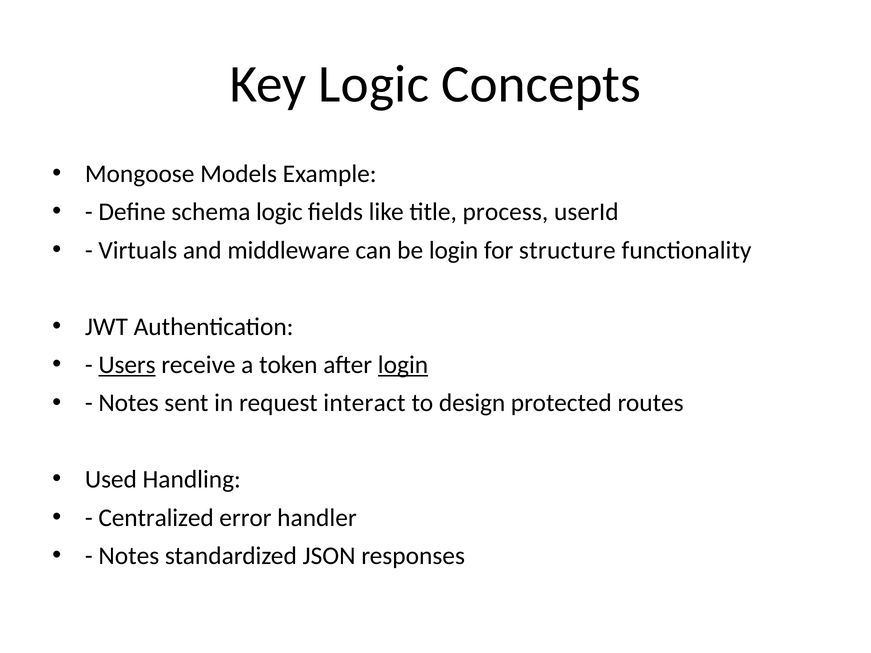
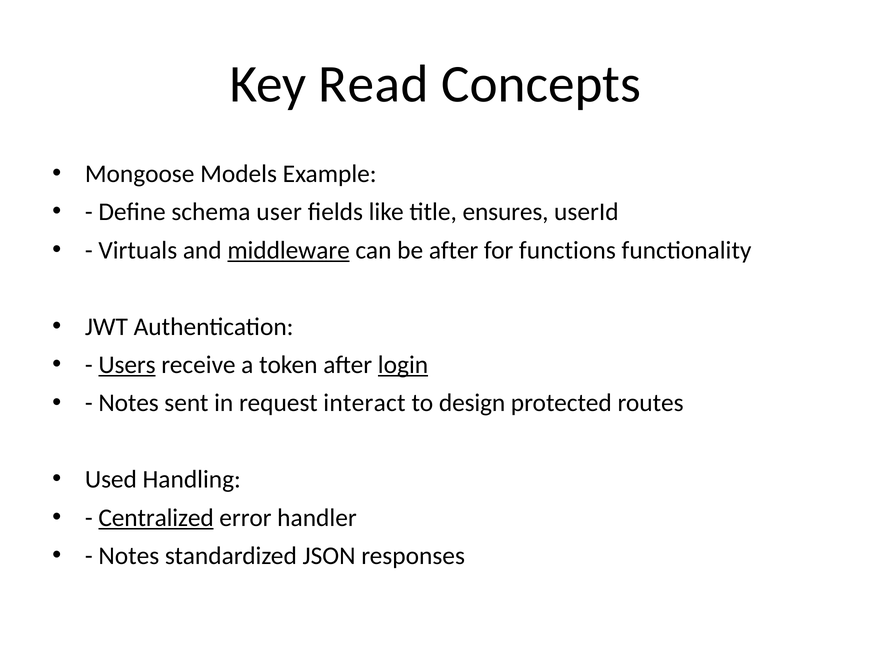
Key Logic: Logic -> Read
schema logic: logic -> user
process: process -> ensures
middleware underline: none -> present
be login: login -> after
structure: structure -> functions
Centralized underline: none -> present
